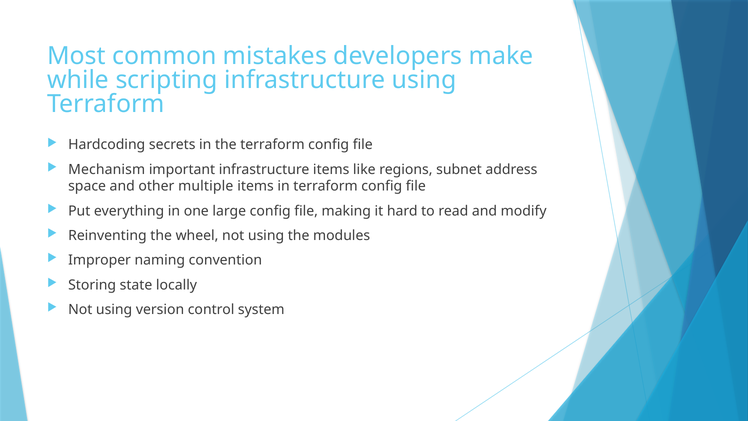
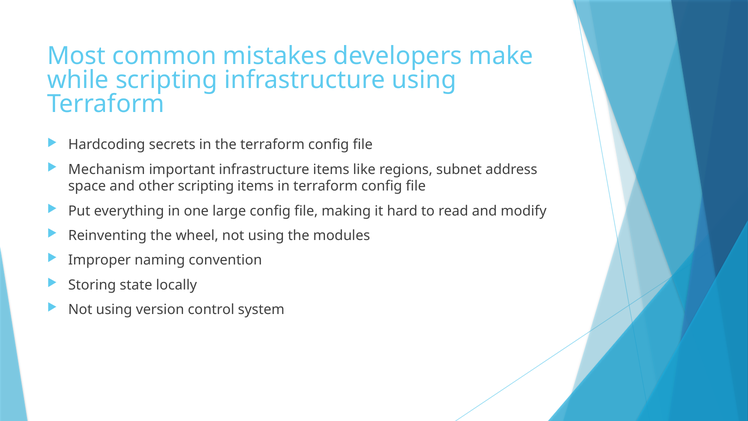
other multiple: multiple -> scripting
